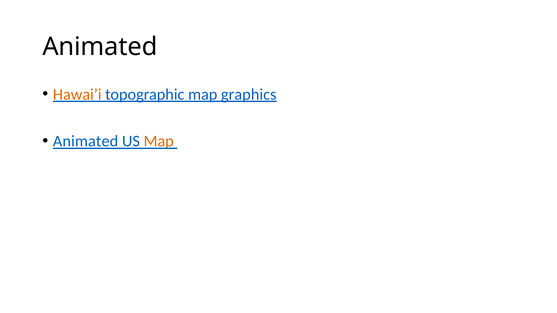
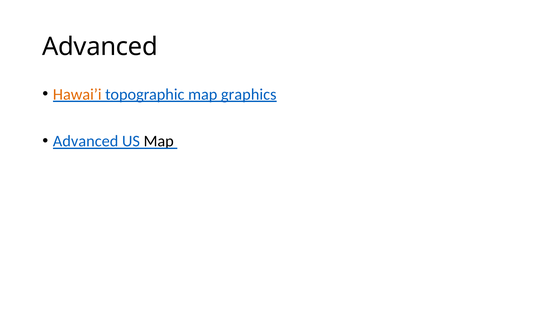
Animated at (100, 47): Animated -> Advanced
Animated at (86, 141): Animated -> Advanced
Map at (159, 141) colour: orange -> black
